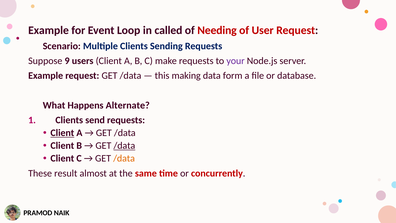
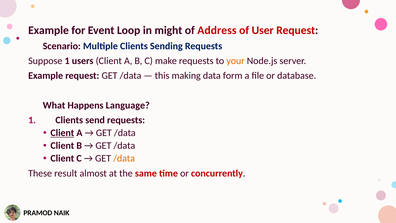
called: called -> might
Needing: Needing -> Address
Suppose 9: 9 -> 1
your colour: purple -> orange
Alternate: Alternate -> Language
/data at (124, 146) underline: present -> none
